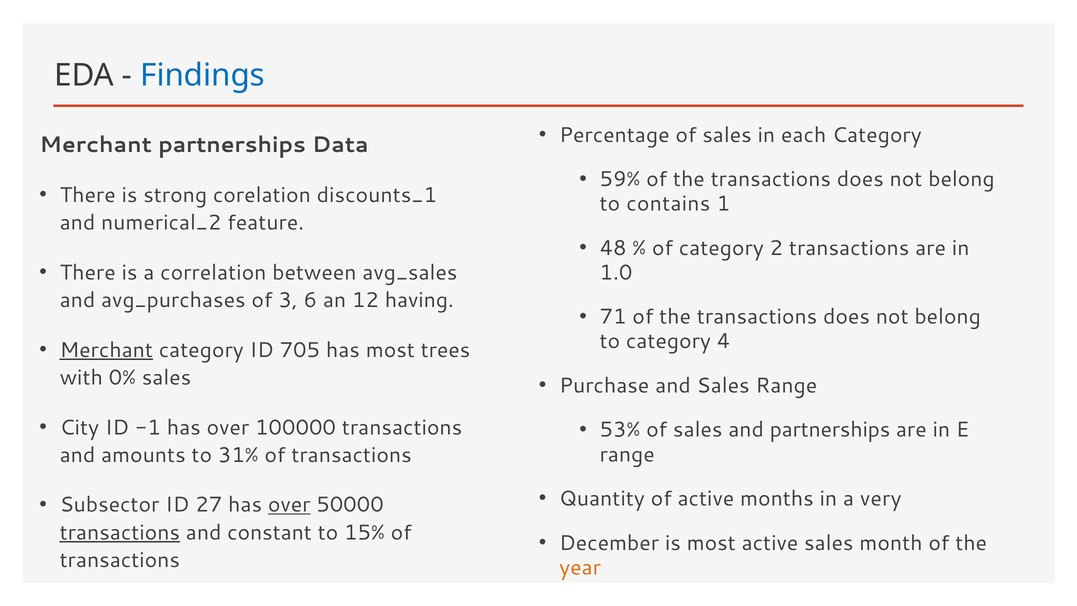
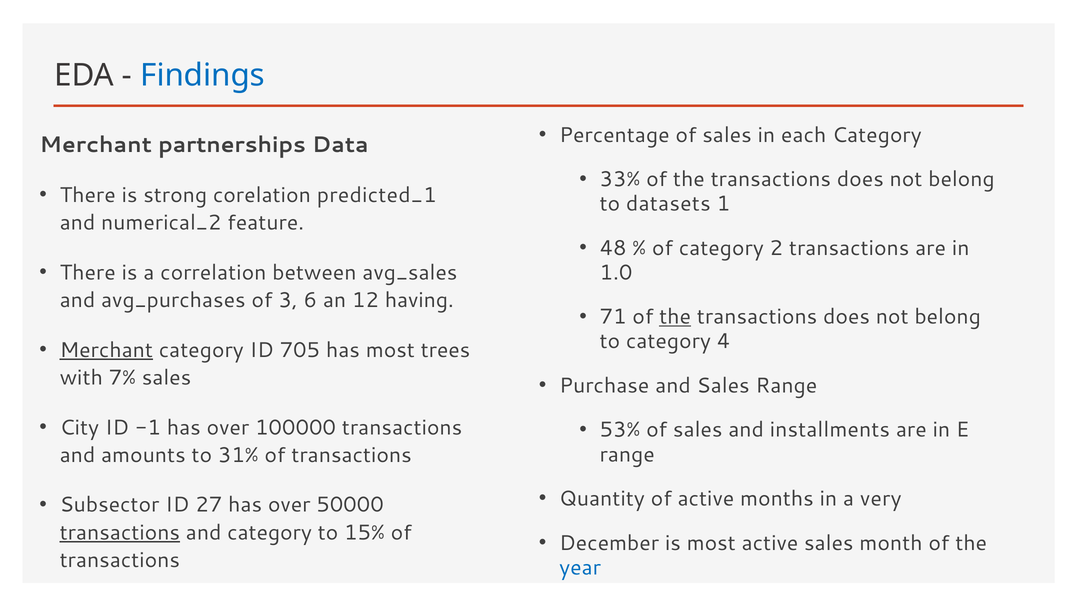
59%: 59% -> 33%
discounts_1: discounts_1 -> predicted_1
contains: contains -> datasets
the at (675, 317) underline: none -> present
0%: 0% -> 7%
and partnerships: partnerships -> installments
over at (289, 505) underline: present -> none
and constant: constant -> category
year colour: orange -> blue
